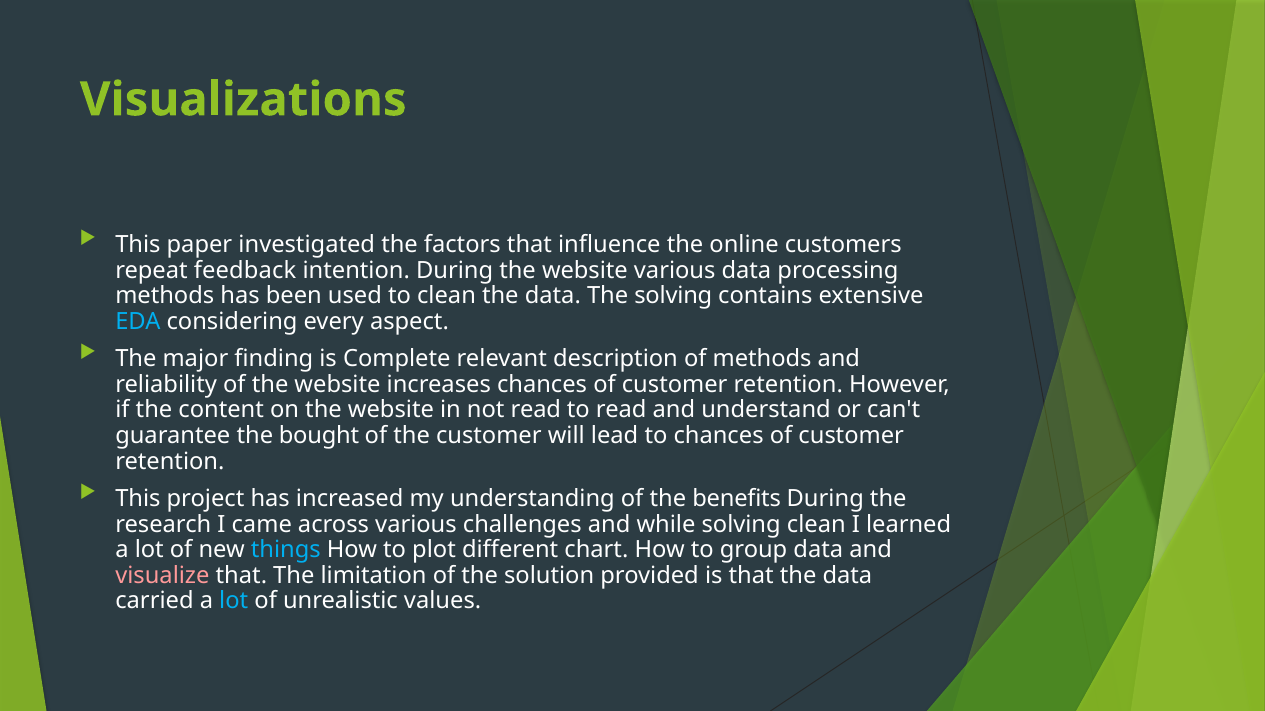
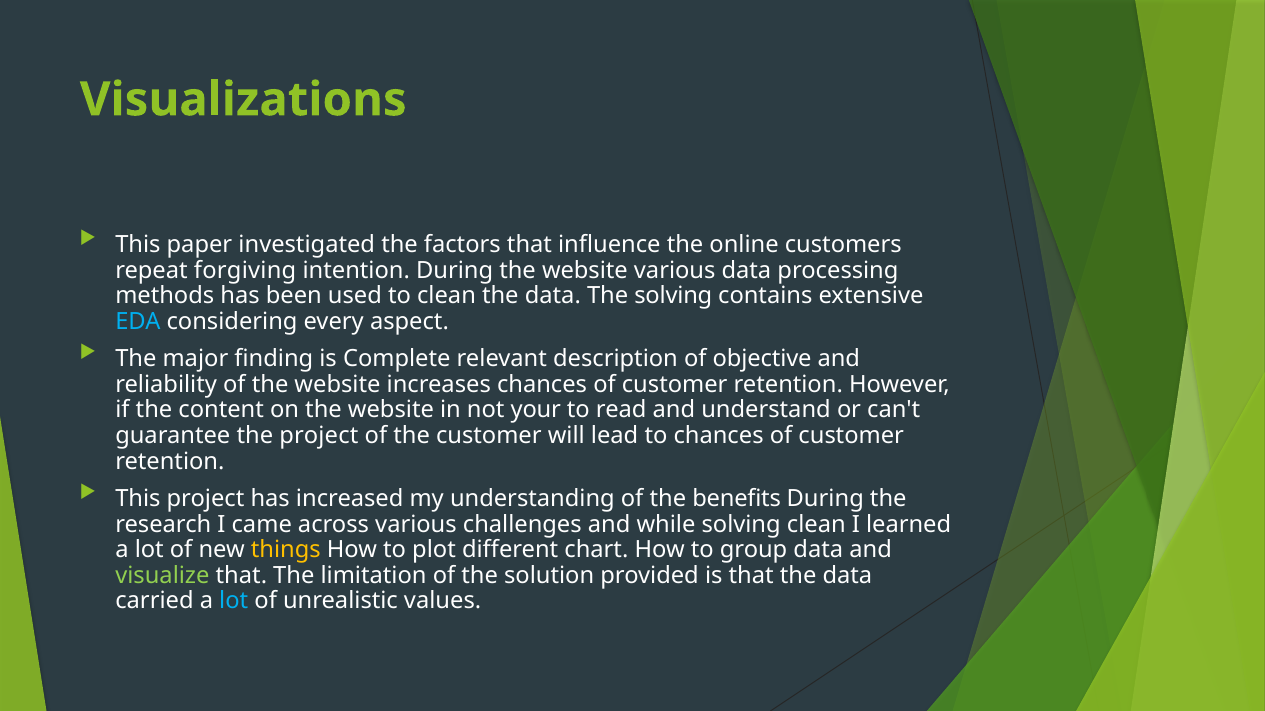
feedback: feedback -> forgiving
of methods: methods -> objective
not read: read -> your
the bought: bought -> project
things colour: light blue -> yellow
visualize colour: pink -> light green
